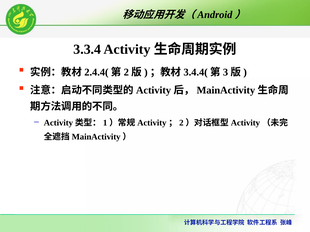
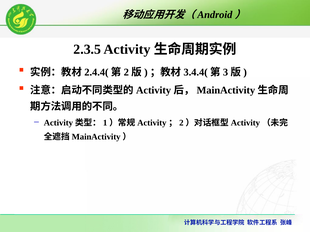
3.3.4: 3.3.4 -> 2.3.5
